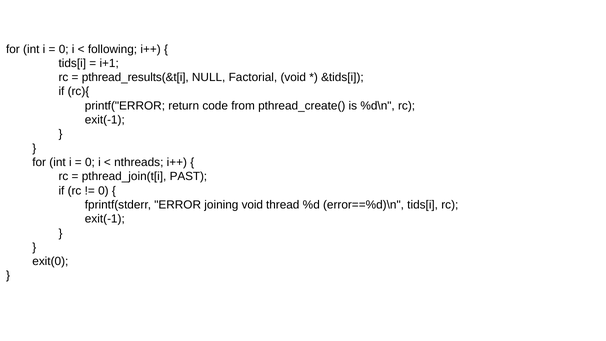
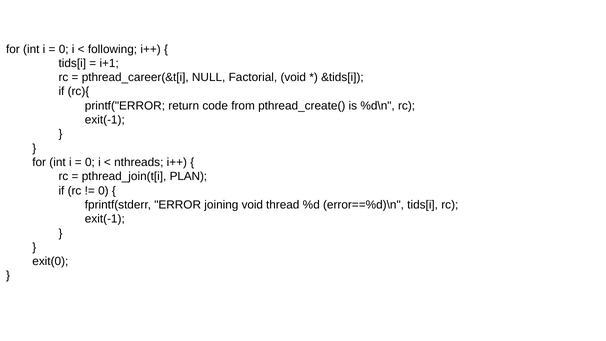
pthread_results(&t[i: pthread_results(&t[i -> pthread_career(&t[i
PAST: PAST -> PLAN
